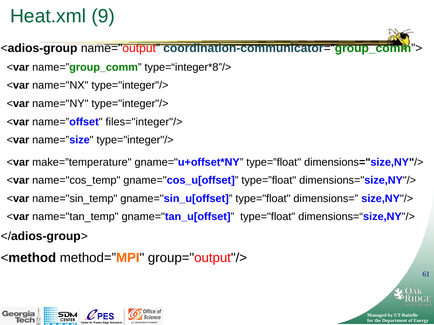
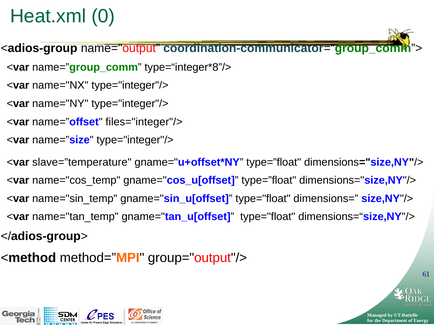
9: 9 -> 0
make=”temperature: make=”temperature -> slave=”temperature
